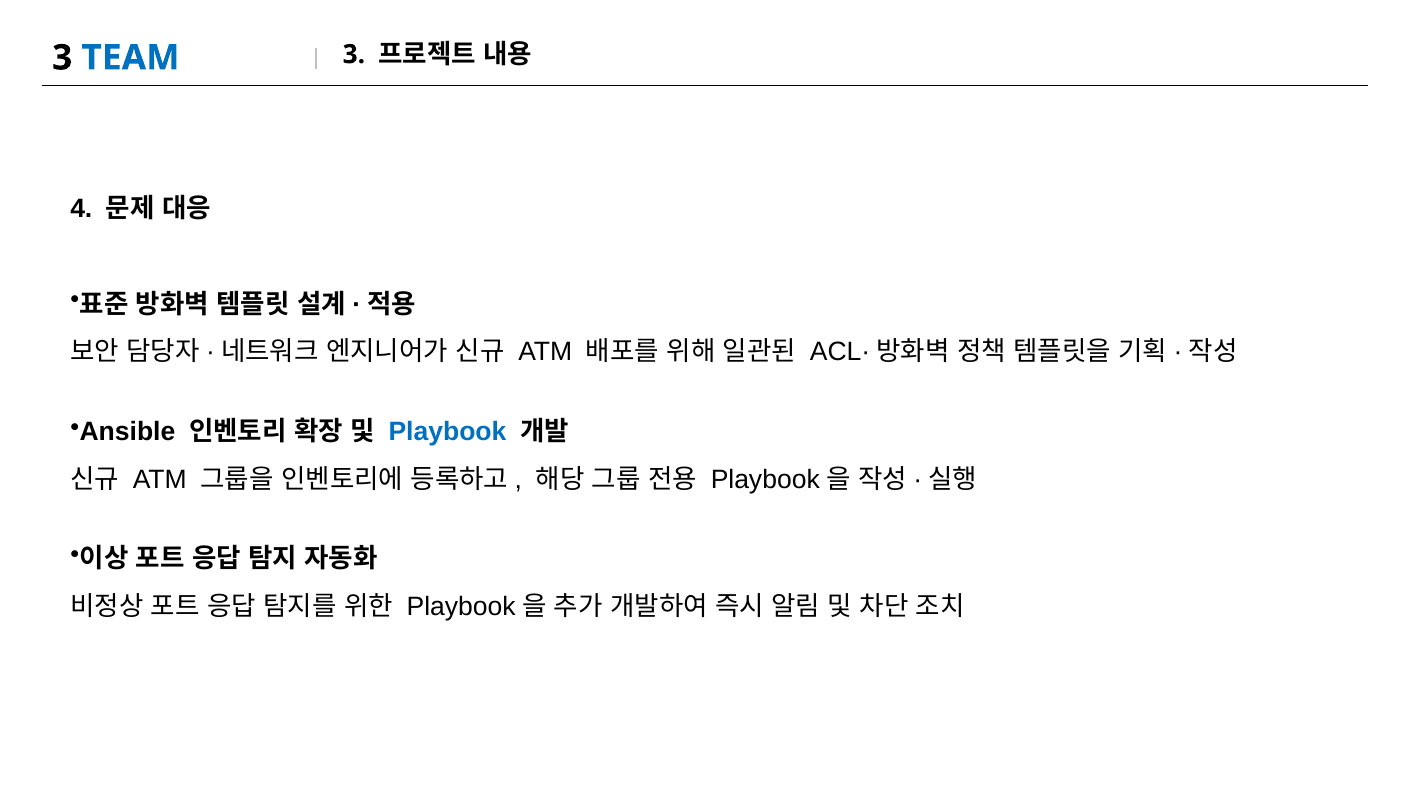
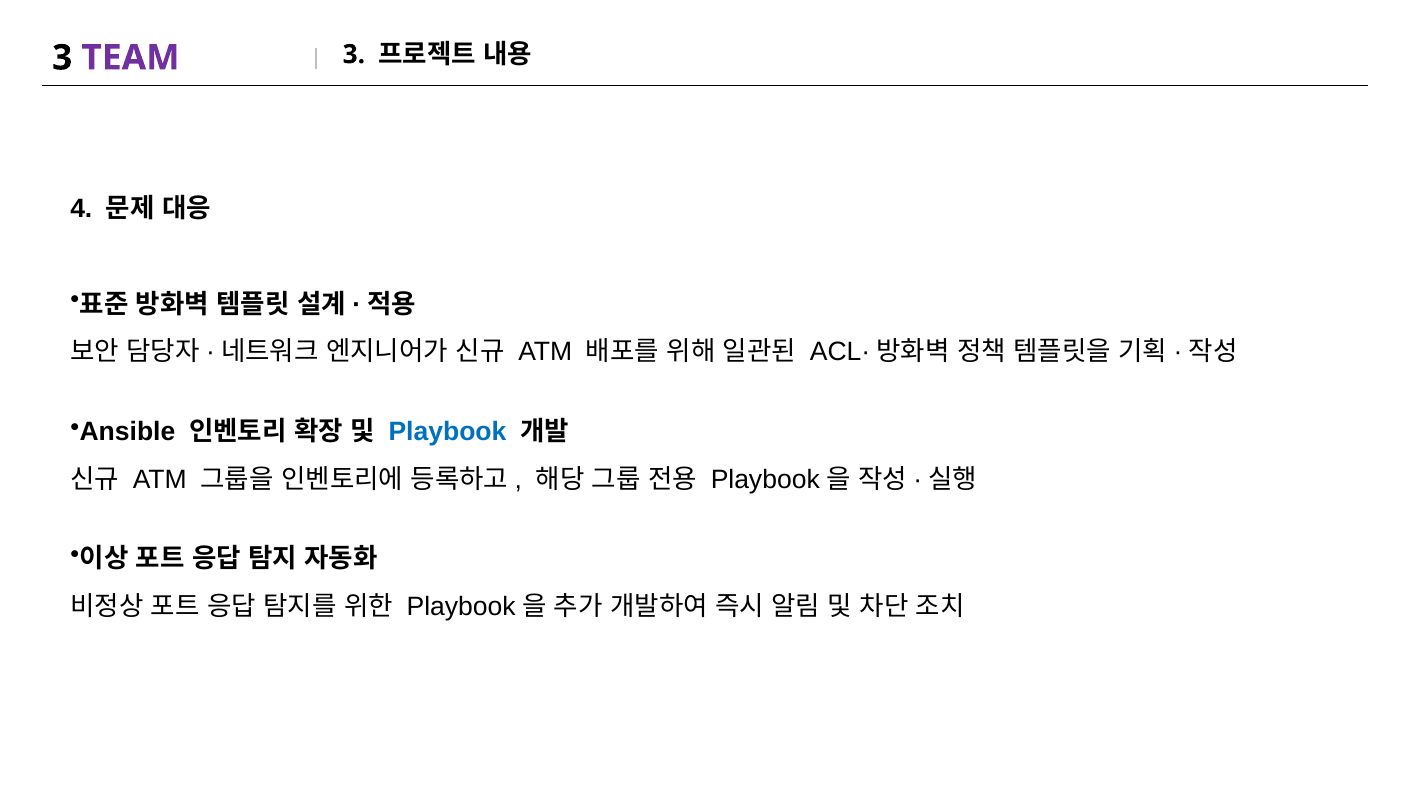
TEAM colour: blue -> purple
